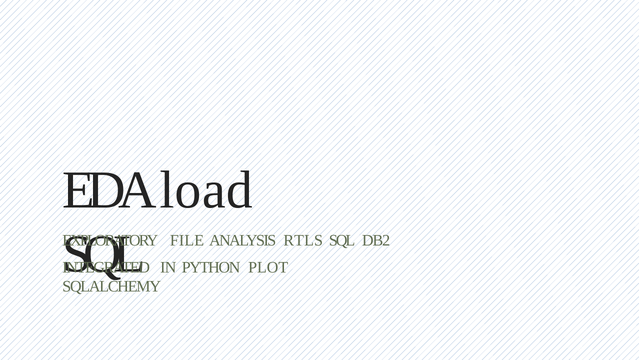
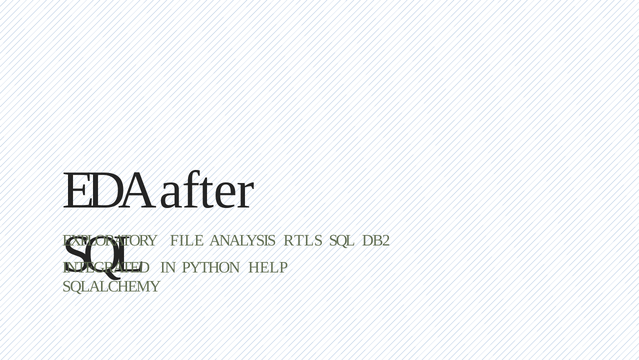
load: load -> after
PLOT: PLOT -> HELP
